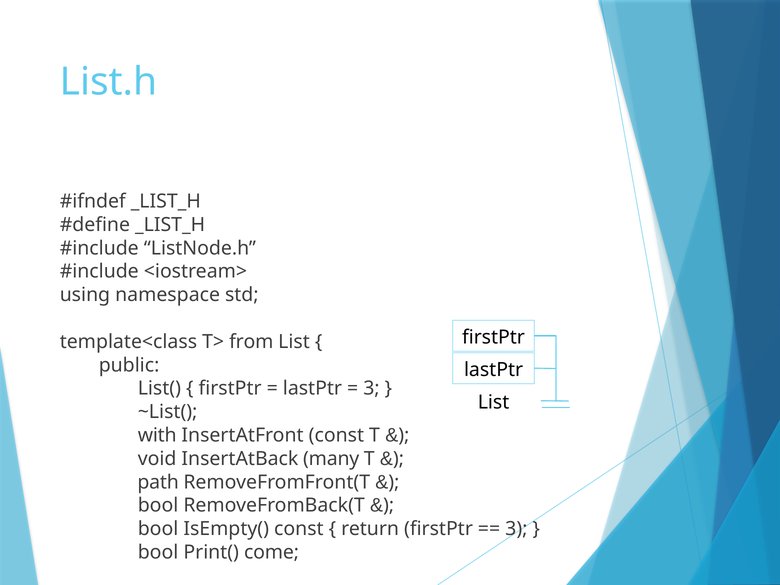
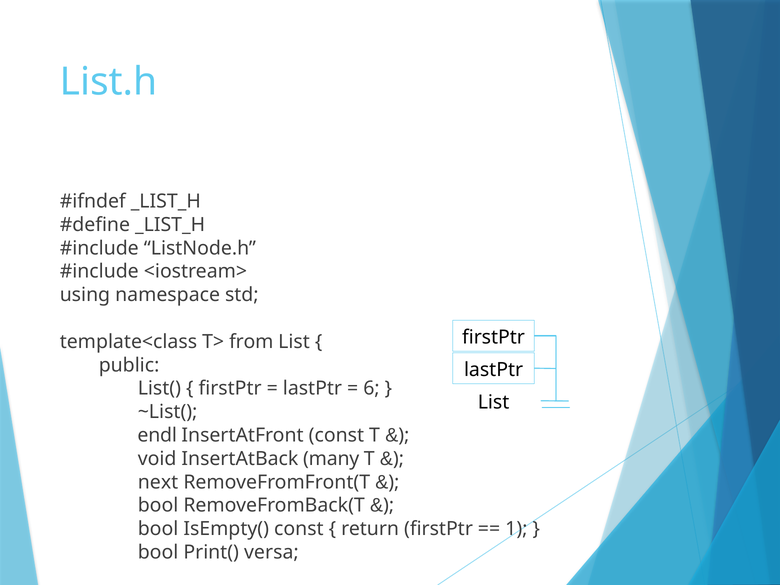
3 at (371, 388): 3 -> 6
with: with -> endl
path: path -> next
3 at (516, 529): 3 -> 1
come: come -> versa
